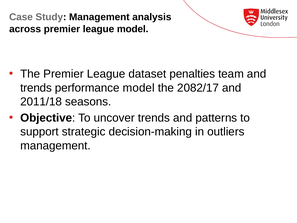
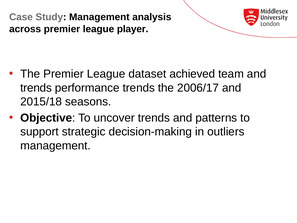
league model: model -> player
penalties: penalties -> achieved
performance model: model -> trends
2082/17: 2082/17 -> 2006/17
2011/18: 2011/18 -> 2015/18
